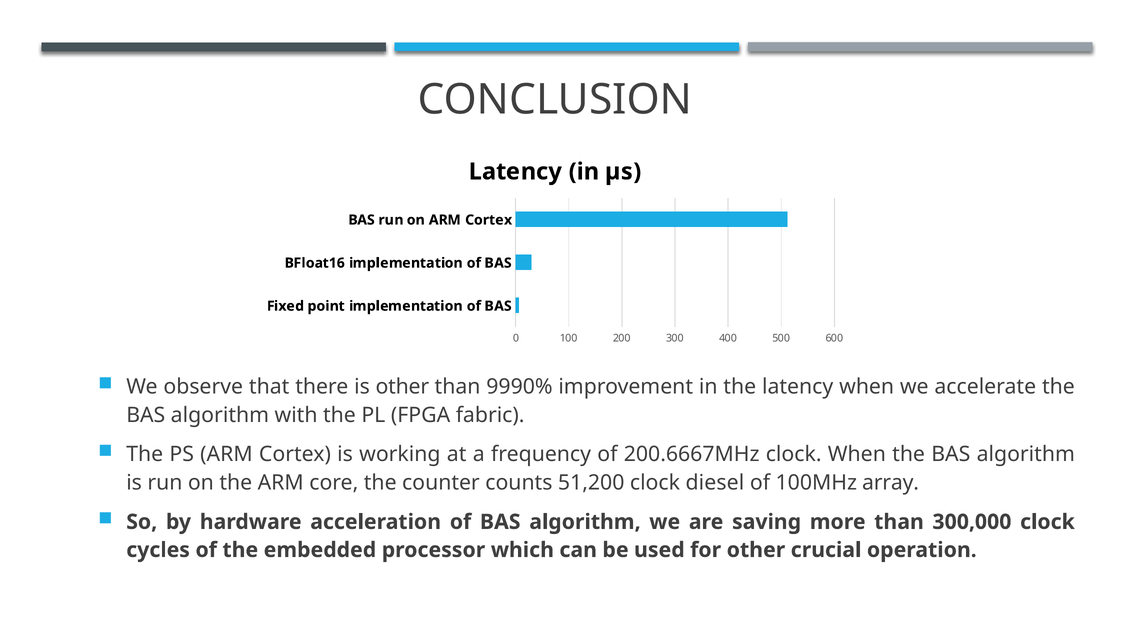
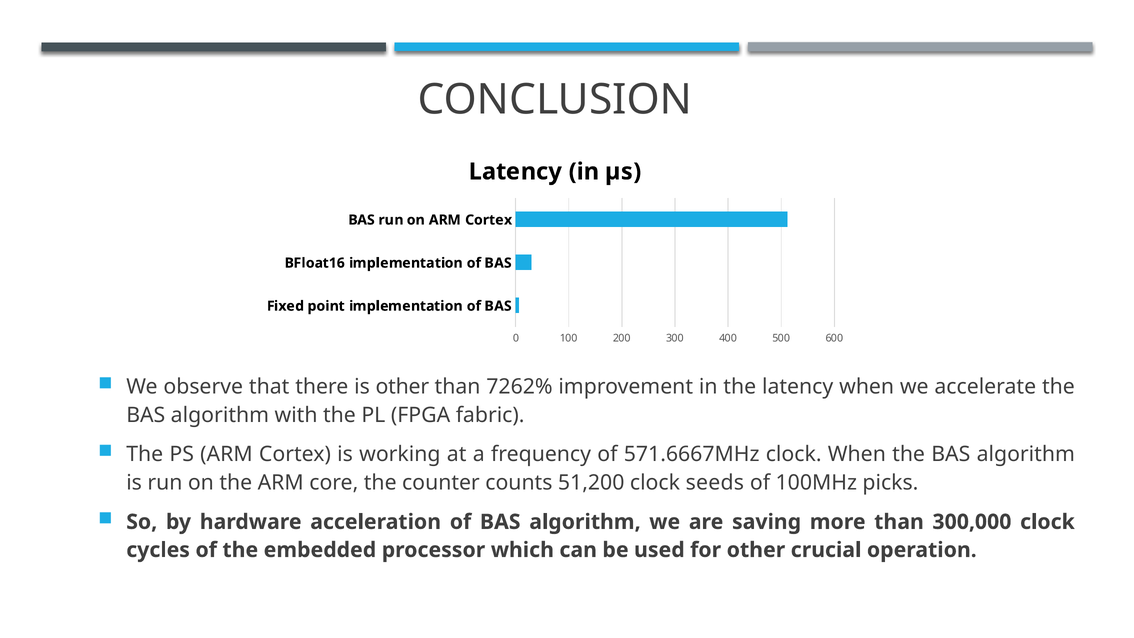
9990%: 9990% -> 7262%
200.6667MHz: 200.6667MHz -> 571.6667MHz
diesel: diesel -> seeds
array: array -> picks
